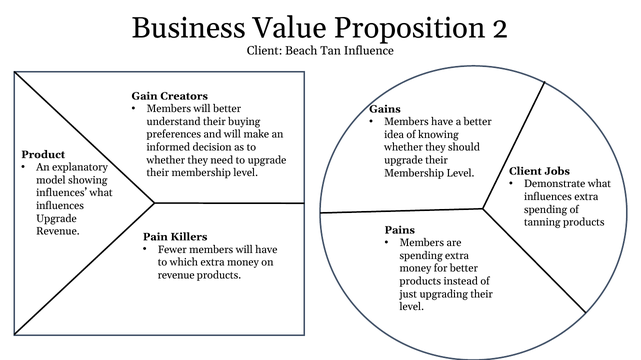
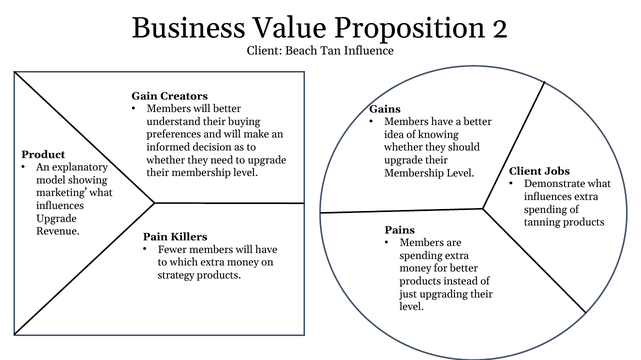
influences at (62, 193): influences -> marketing
revenue at (176, 276): revenue -> strategy
